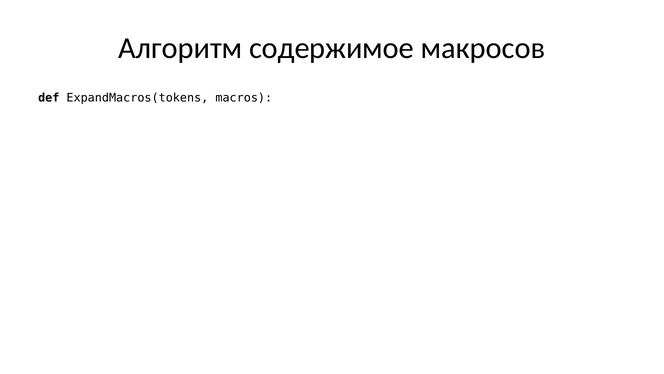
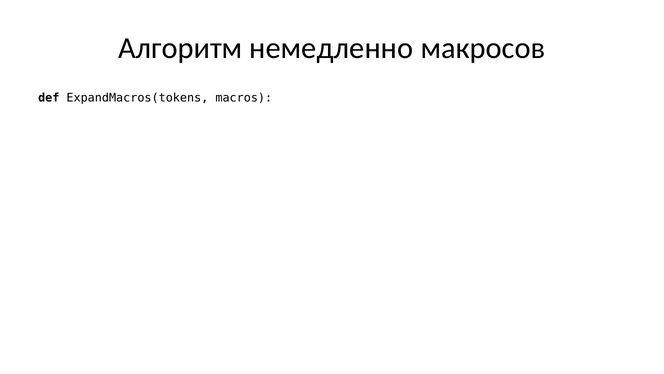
содержимое: содержимое -> немедленно
